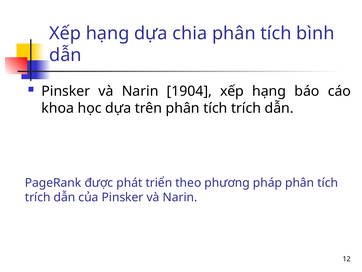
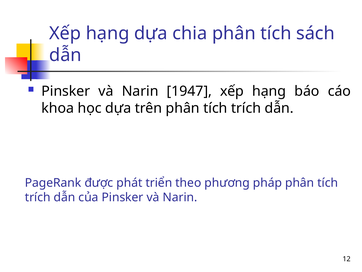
bình: bình -> sách
1904: 1904 -> 1947
